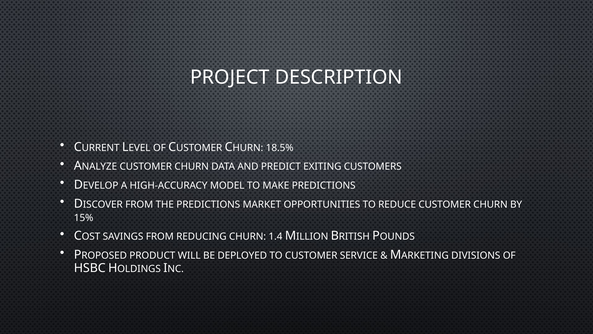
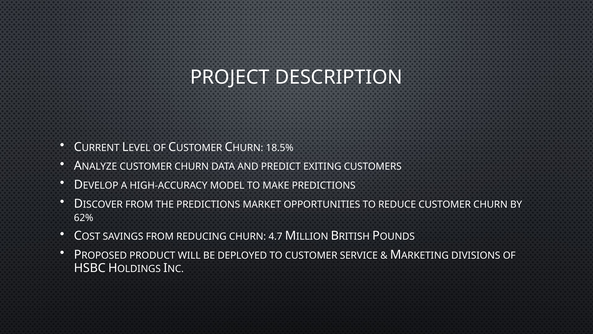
15%: 15% -> 62%
1.4: 1.4 -> 4.7
